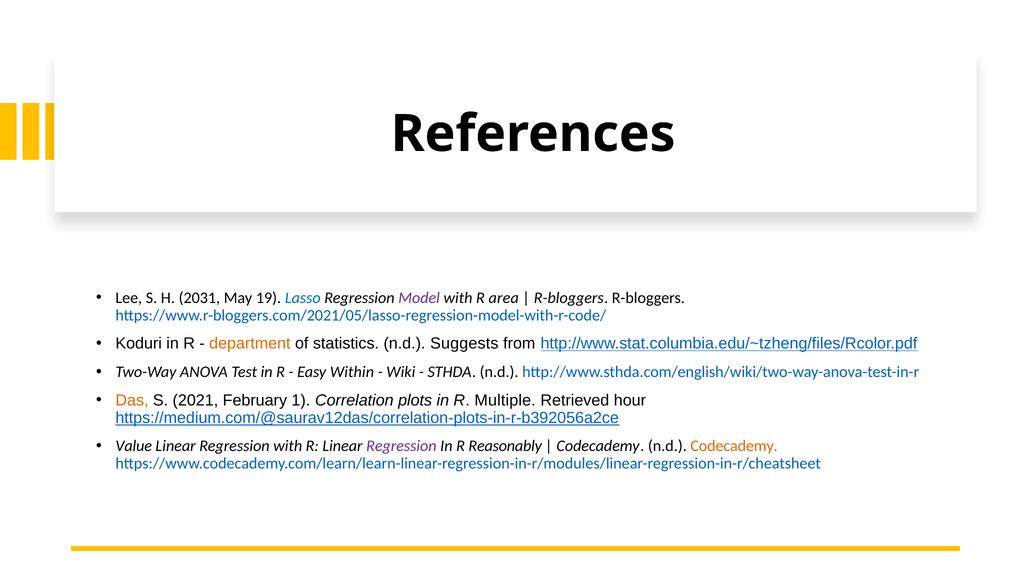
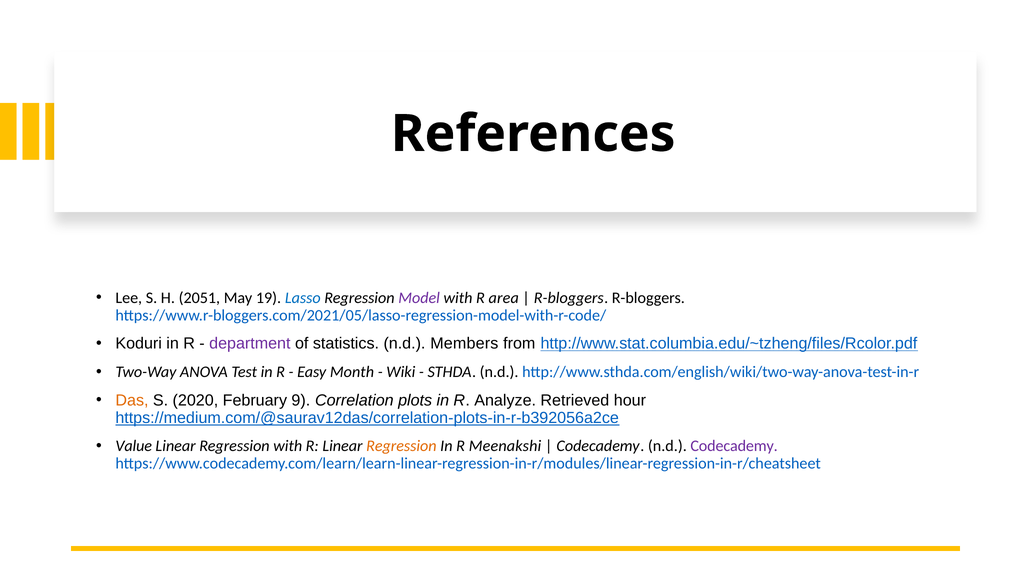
2031: 2031 -> 2051
department colour: orange -> purple
Suggests: Suggests -> Members
Within: Within -> Month
2021: 2021 -> 2020
1: 1 -> 9
Multiple: Multiple -> Analyze
Regression at (401, 446) colour: purple -> orange
Reasonably: Reasonably -> Meenakshi
Codecademy at (734, 446) colour: orange -> purple
